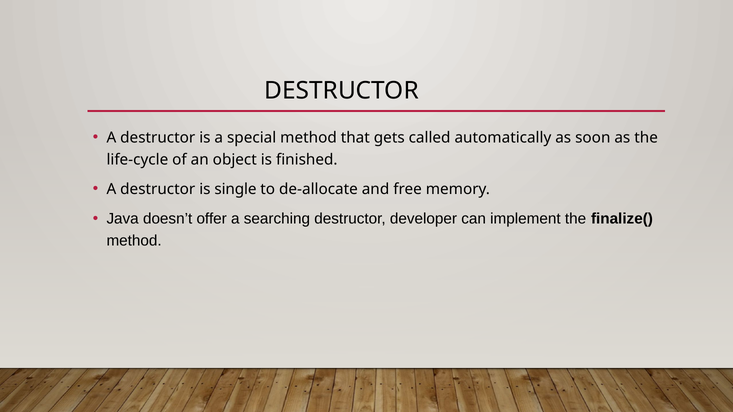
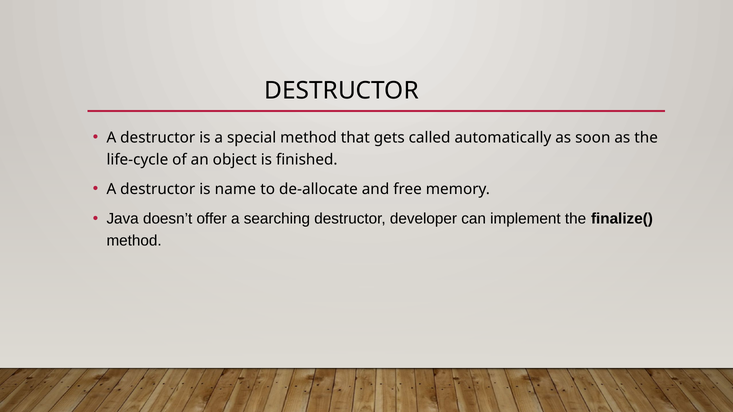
single: single -> name
